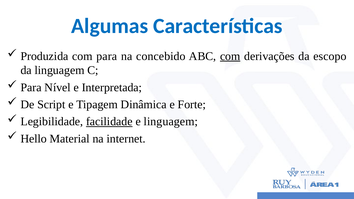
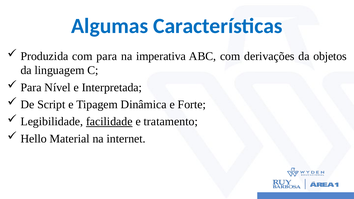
concebido: concebido -> imperativa
com at (230, 56) underline: present -> none
escopo: escopo -> objetos
e linguagem: linguagem -> tratamento
